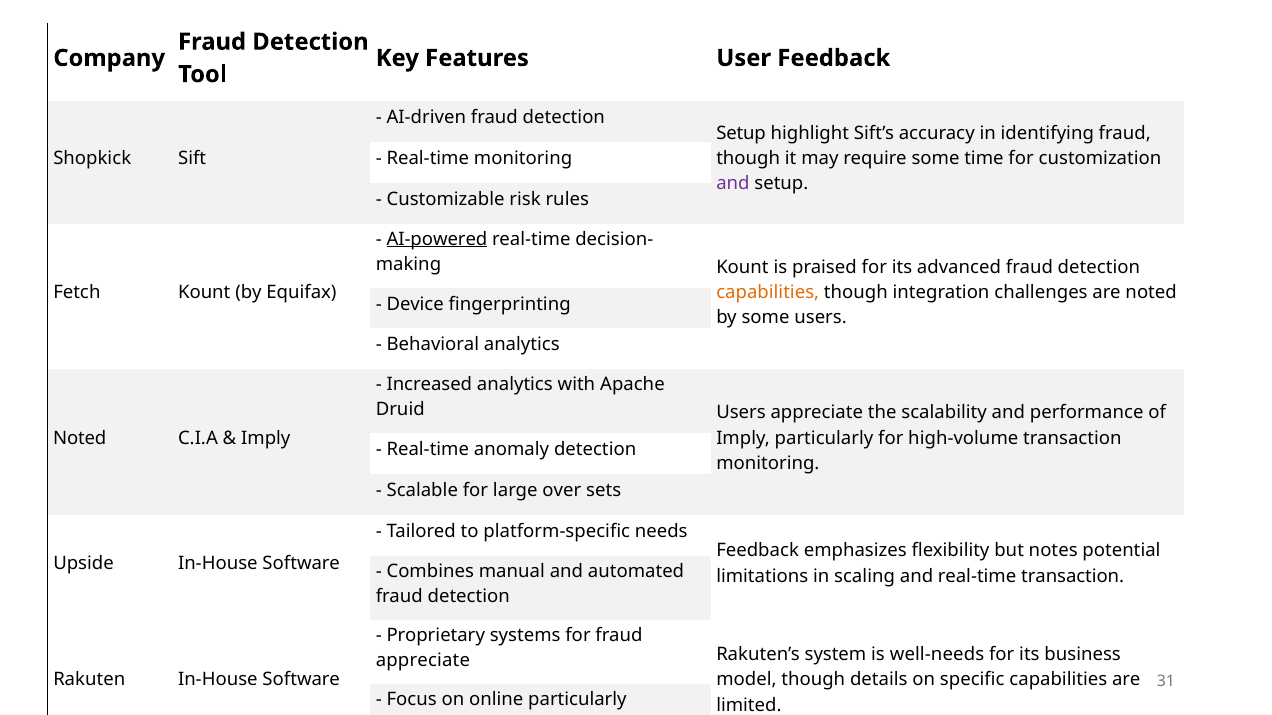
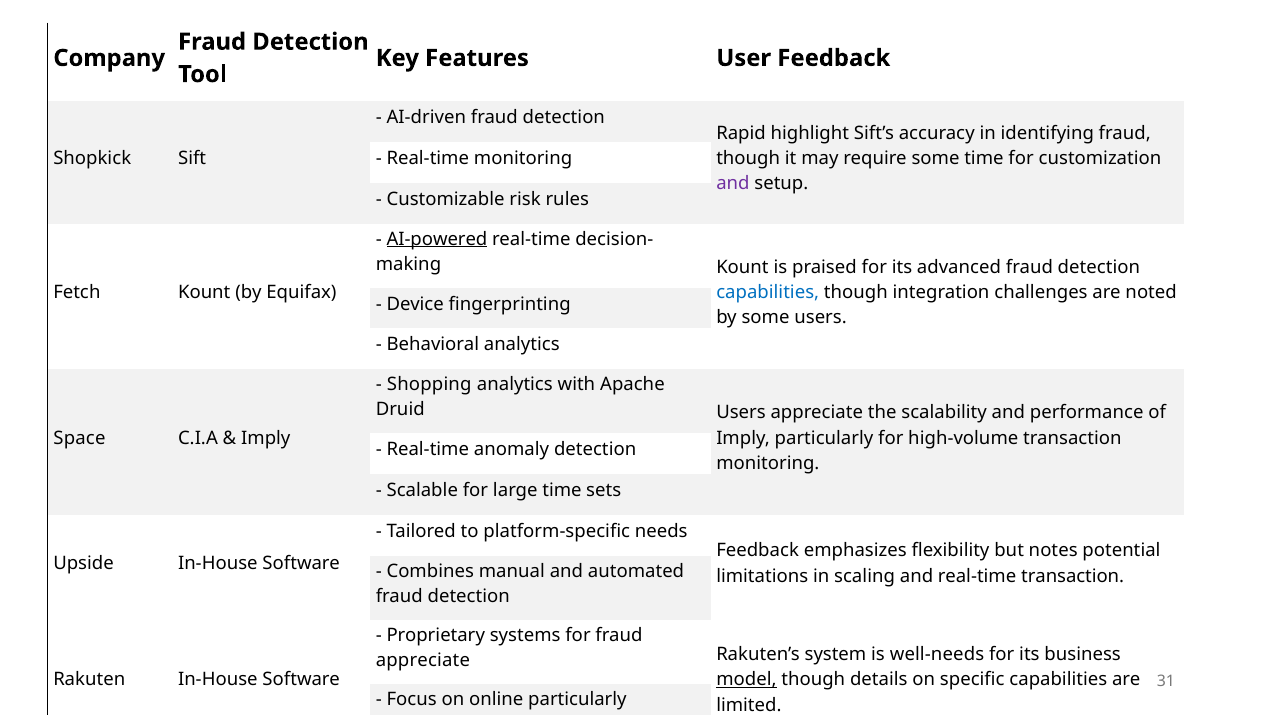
Setup at (741, 133): Setup -> Rapid
capabilities at (768, 293) colour: orange -> blue
Increased: Increased -> Shopping
Noted at (80, 438): Noted -> Space
large over: over -> time
model underline: none -> present
